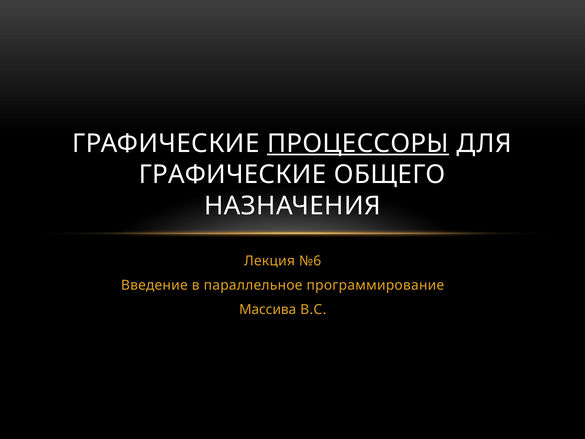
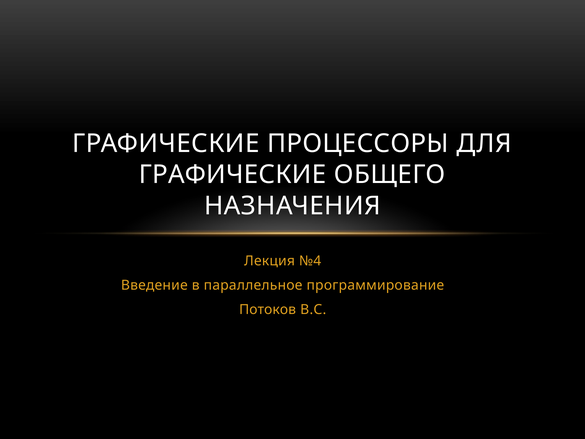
ПРОЦЕССОРЫ underline: present -> none
№6: №6 -> №4
Массива: Массива -> Потоков
